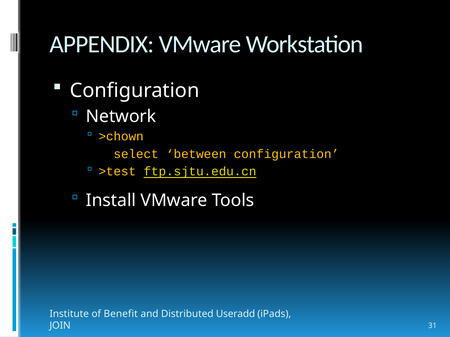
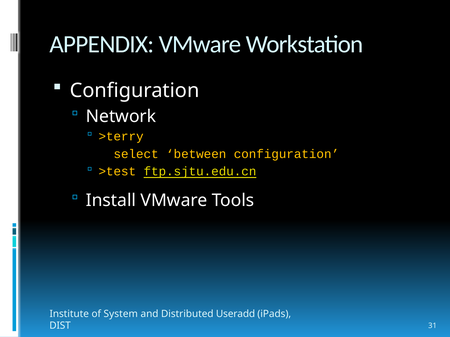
>chown: >chown -> >terry
Benefit: Benefit -> System
JOIN: JOIN -> DIST
